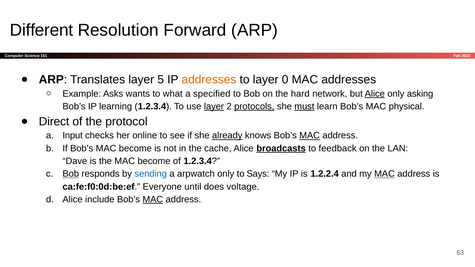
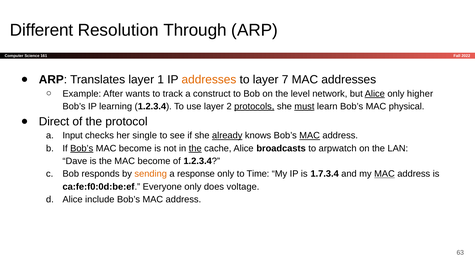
Forward: Forward -> Through
5: 5 -> 1
0: 0 -> 7
Asks: Asks -> After
what: what -> track
specified: specified -> construct
hard: hard -> level
asking: asking -> higher
layer at (214, 107) underline: present -> none
online: online -> single
Bob’s at (82, 148) underline: none -> present
the at (195, 148) underline: none -> present
broadcasts underline: present -> none
feedback: feedback -> arpwatch
Bob at (71, 174) underline: present -> none
sending colour: blue -> orange
arpwatch: arpwatch -> response
Says: Says -> Time
1.2.2.4: 1.2.2.4 -> 1.7.3.4
Everyone until: until -> only
MAC at (153, 200) underline: present -> none
